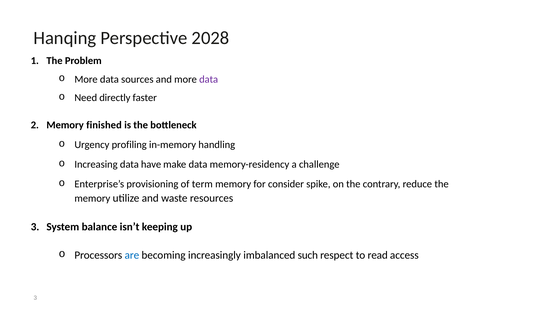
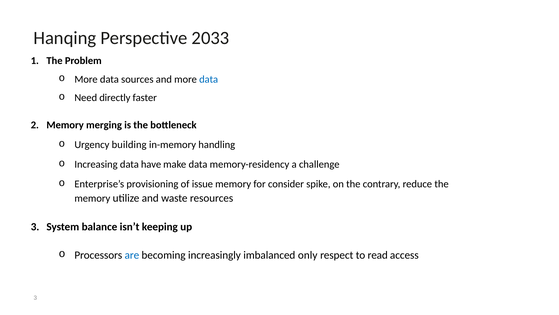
2028: 2028 -> 2033
data at (209, 79) colour: purple -> blue
finished: finished -> merging
profiling: profiling -> building
term: term -> issue
such: such -> only
